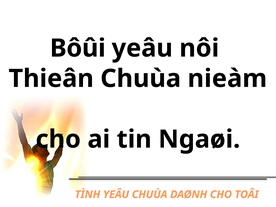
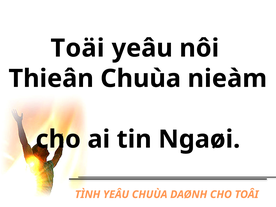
Bôûi: Bôûi -> Toäi
